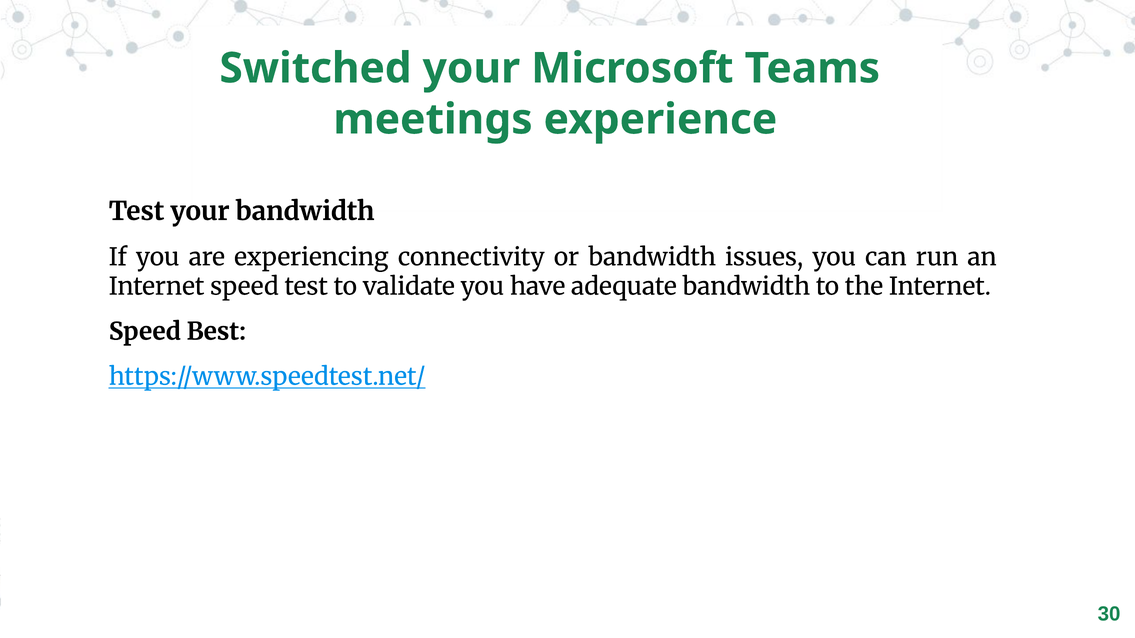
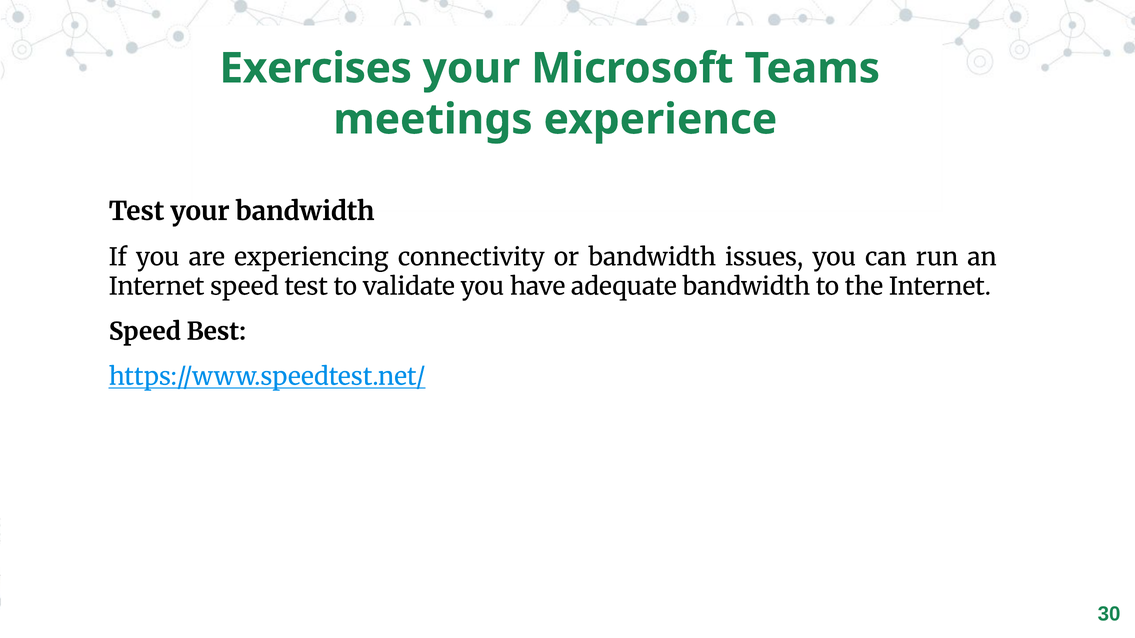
Switched: Switched -> Exercises
